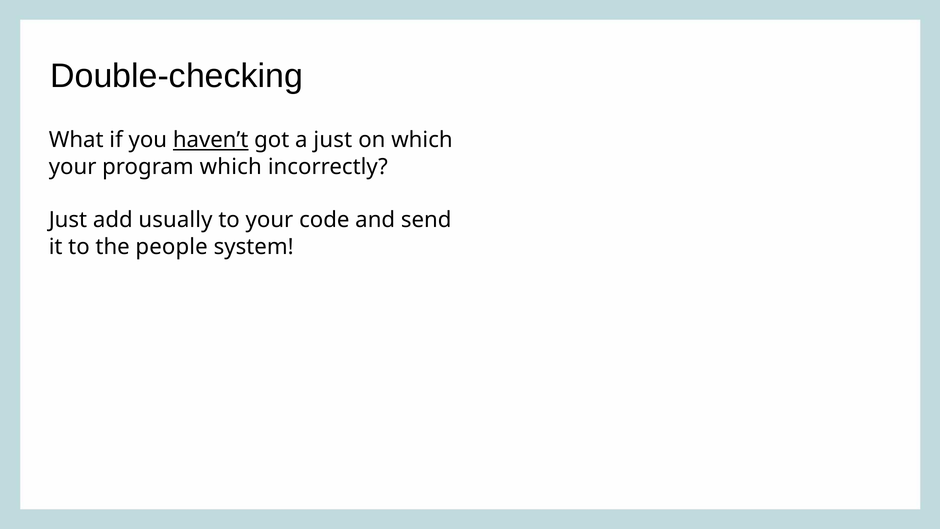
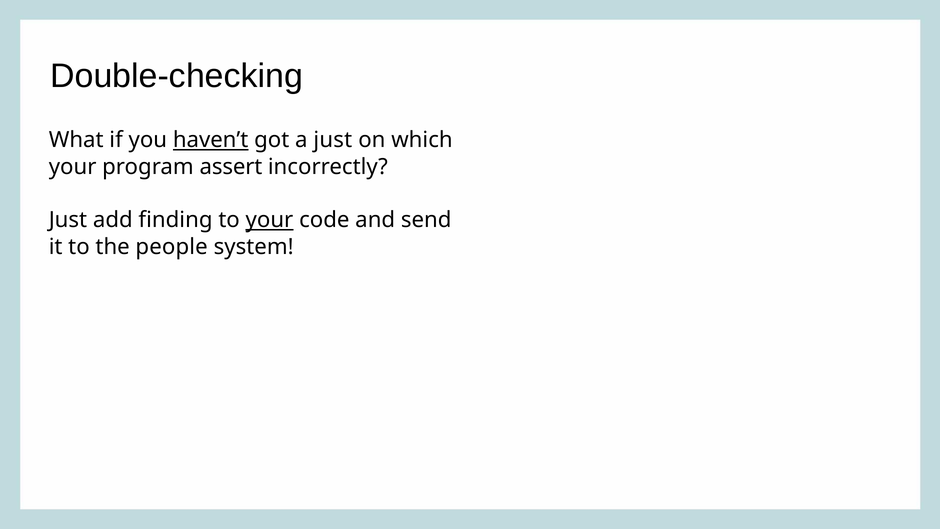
program which: which -> assert
usually: usually -> finding
your at (269, 220) underline: none -> present
